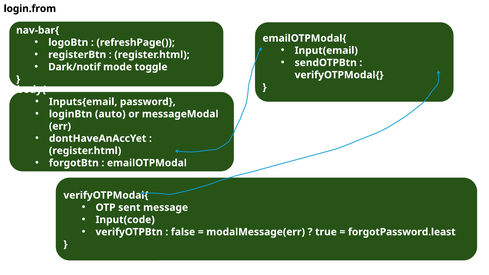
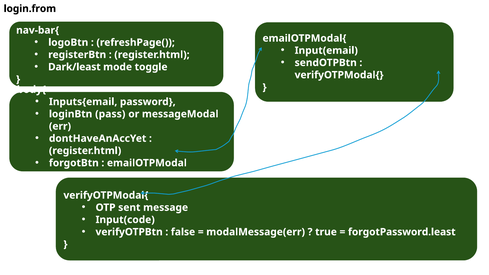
Dark/notif: Dark/notif -> Dark/least
auto: auto -> pass
